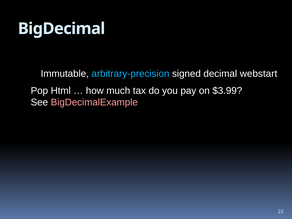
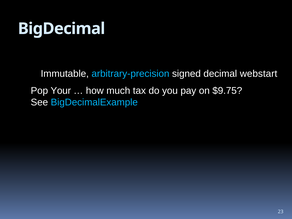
Html: Html -> Your
$3.99: $3.99 -> $9.75
BigDecimalExample colour: pink -> light blue
